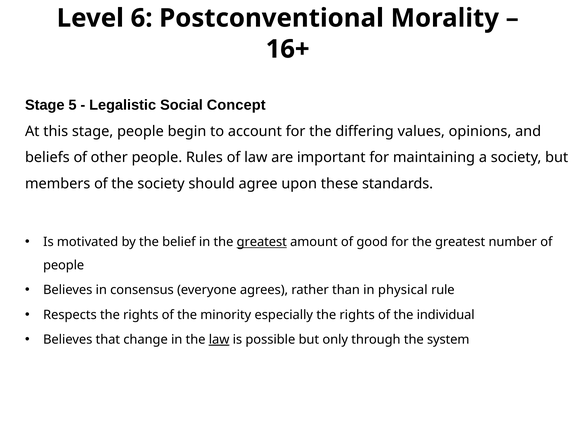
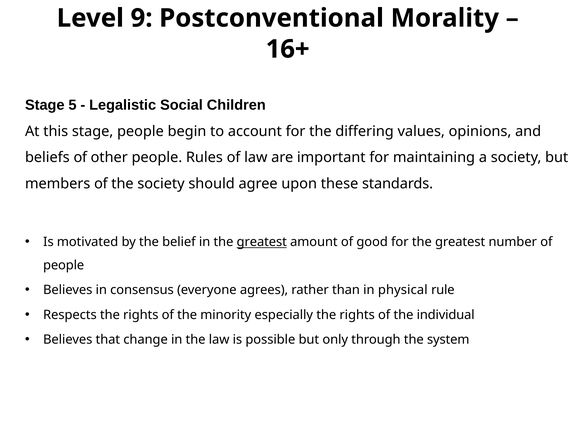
6: 6 -> 9
Concept: Concept -> Children
law at (219, 339) underline: present -> none
